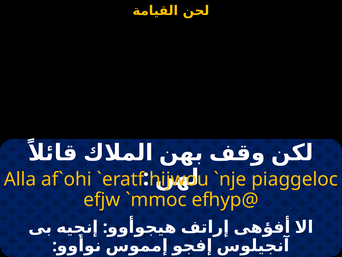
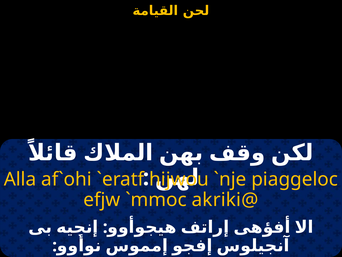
efhyp@: efhyp@ -> akriki@
